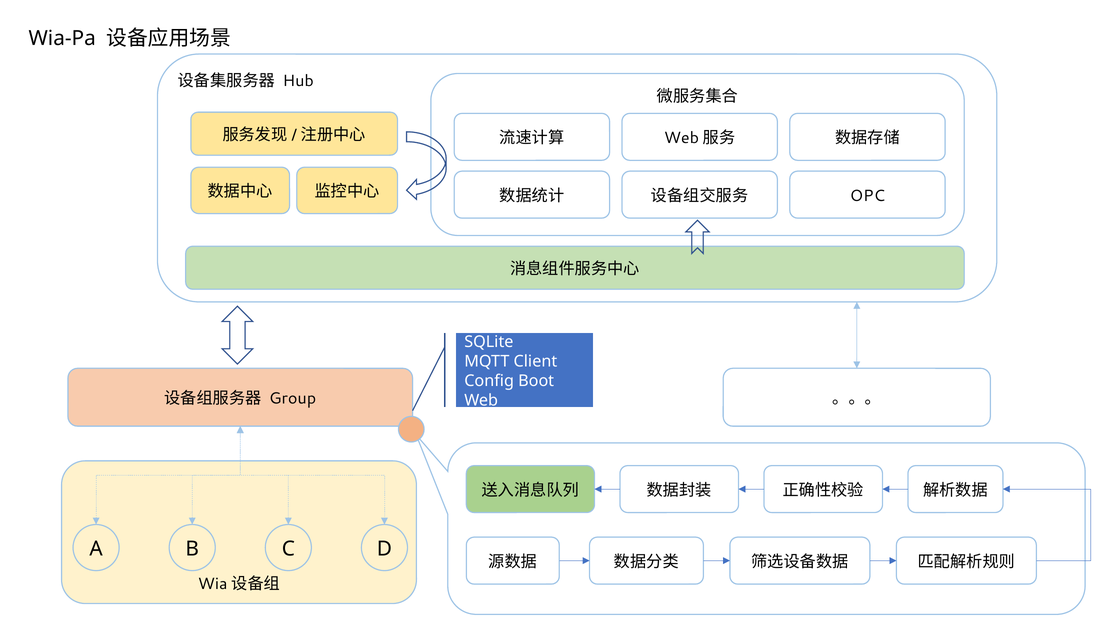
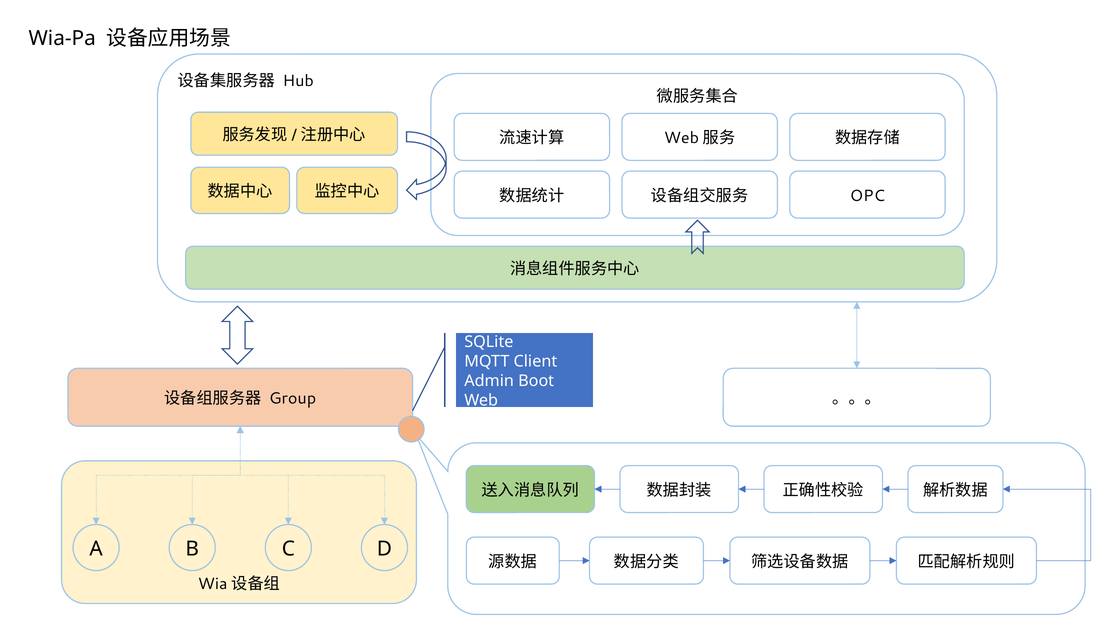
Config: Config -> Admin
